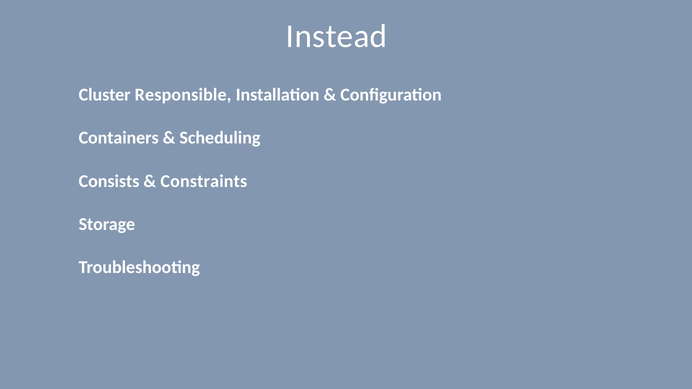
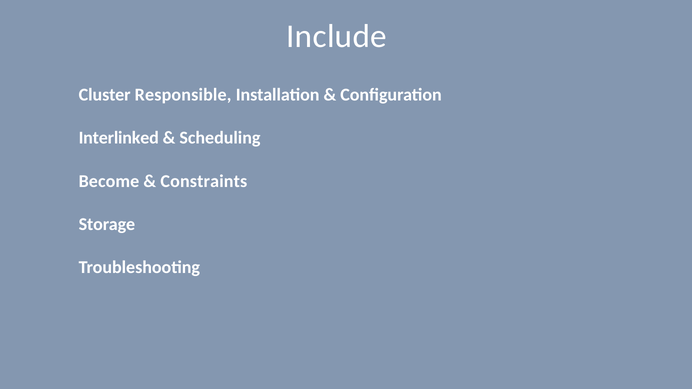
Instead: Instead -> Include
Containers: Containers -> Interlinked
Consists: Consists -> Become
